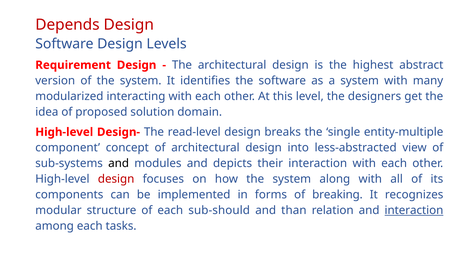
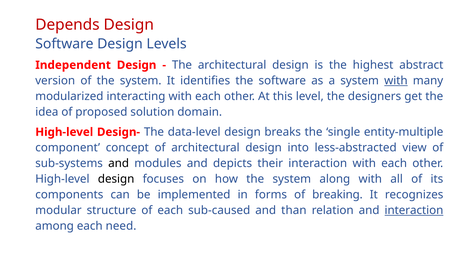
Requirement: Requirement -> Independent
with at (396, 81) underline: none -> present
read-level: read-level -> data-level
design at (116, 179) colour: red -> black
sub-should: sub-should -> sub-caused
tasks: tasks -> need
